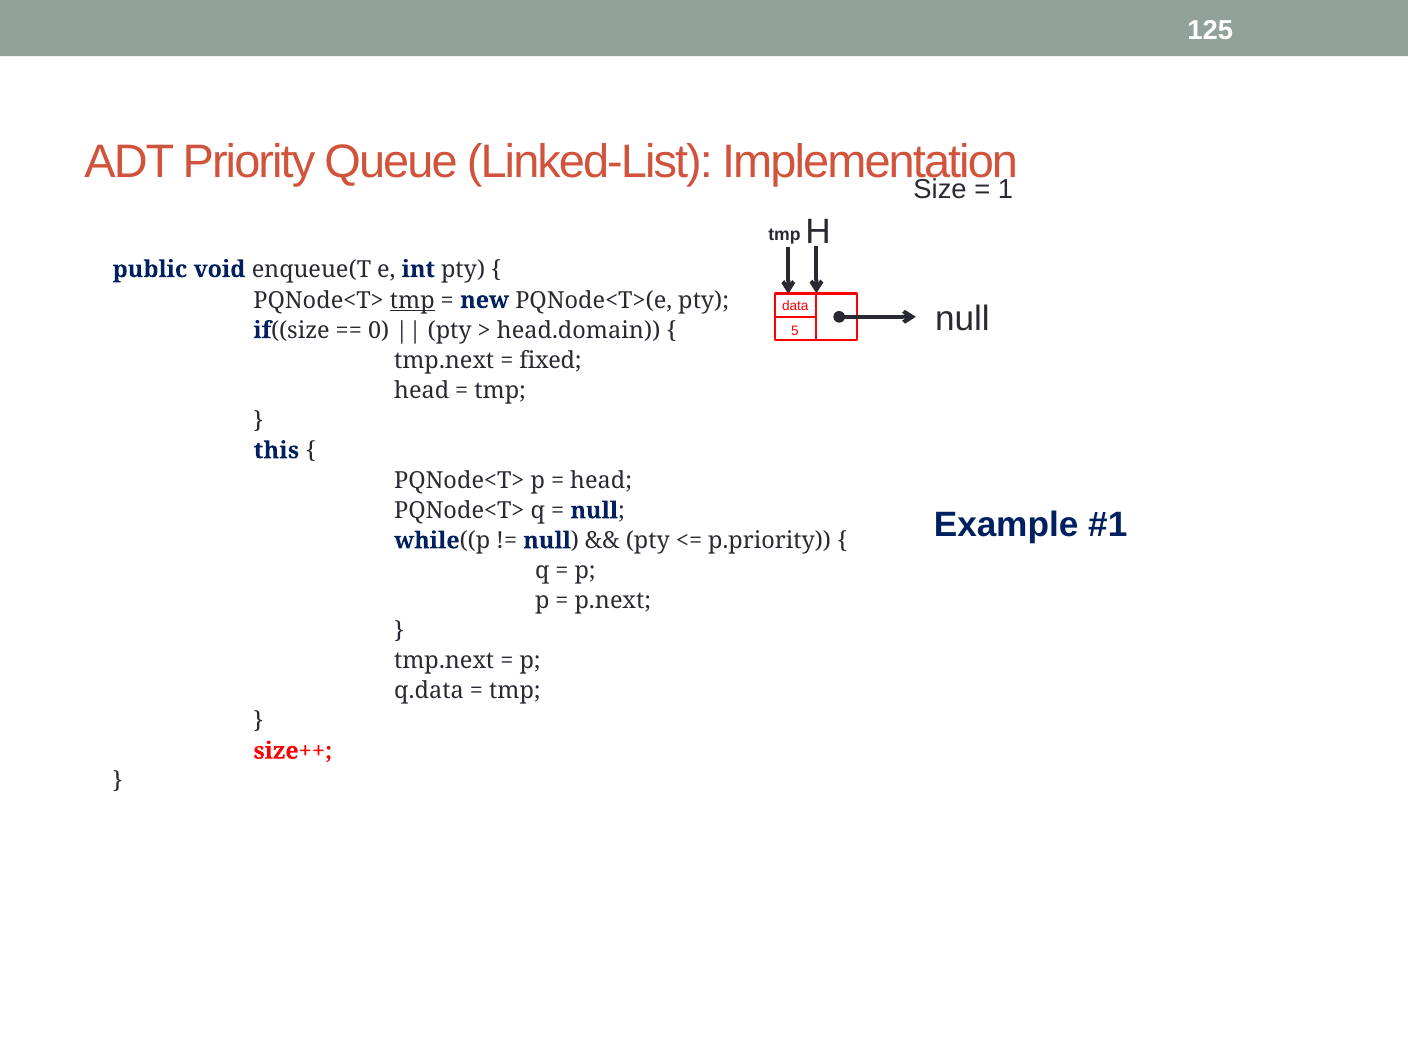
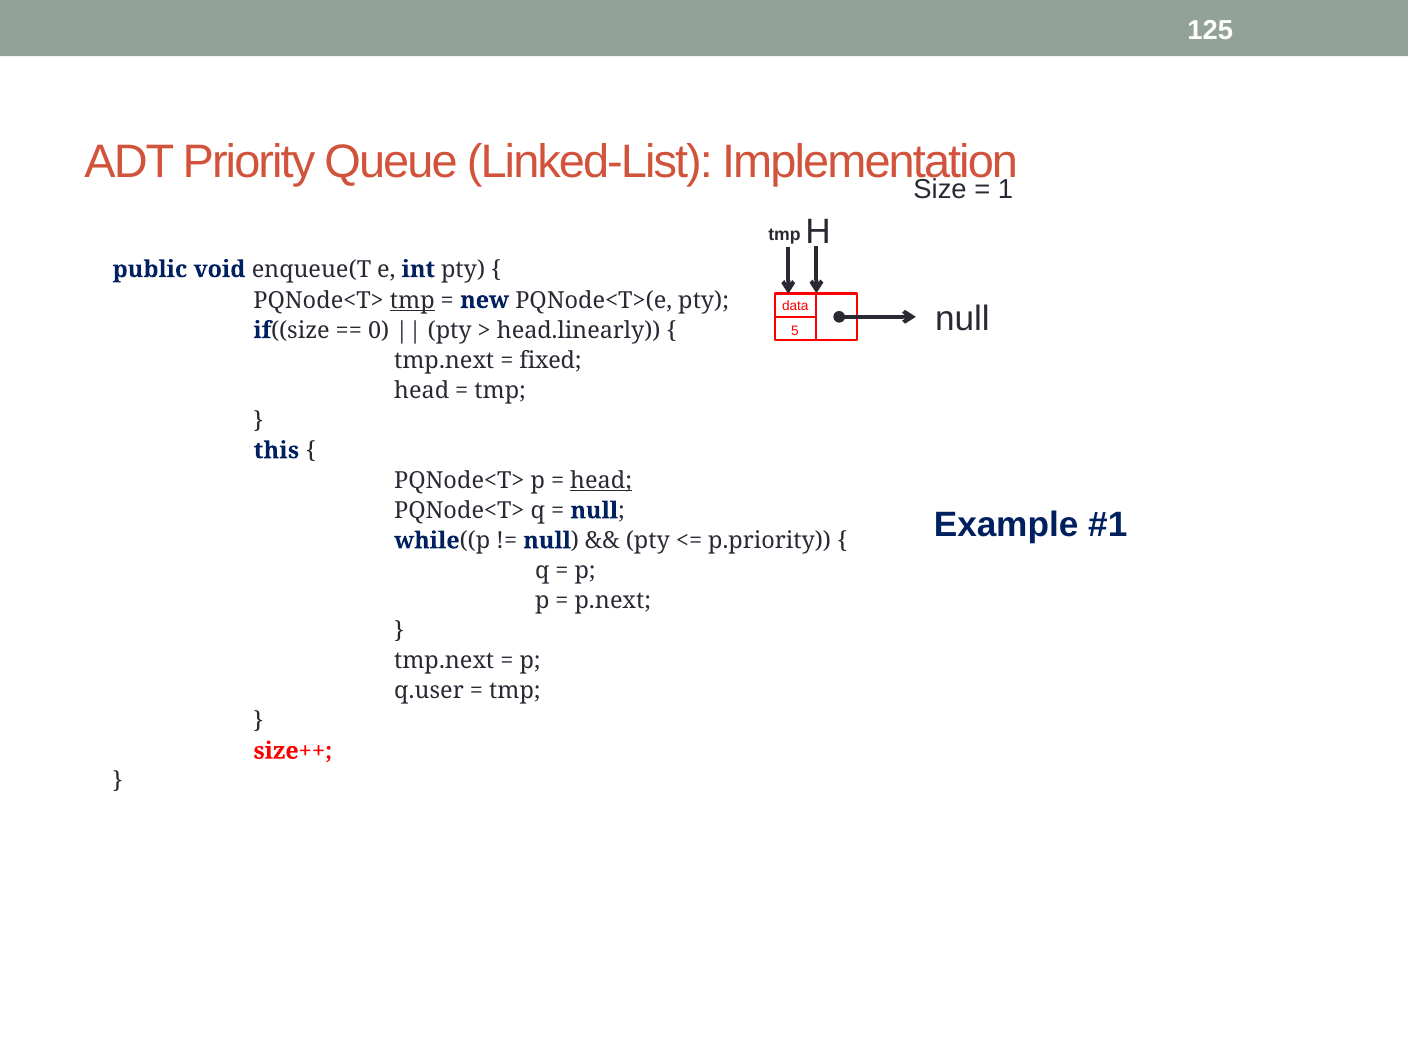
head.domain: head.domain -> head.linearly
head at (601, 481) underline: none -> present
q.data: q.data -> q.user
